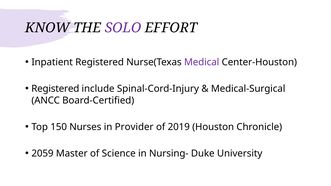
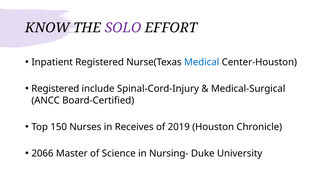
Medical colour: purple -> blue
Provider: Provider -> Receives
2059: 2059 -> 2066
